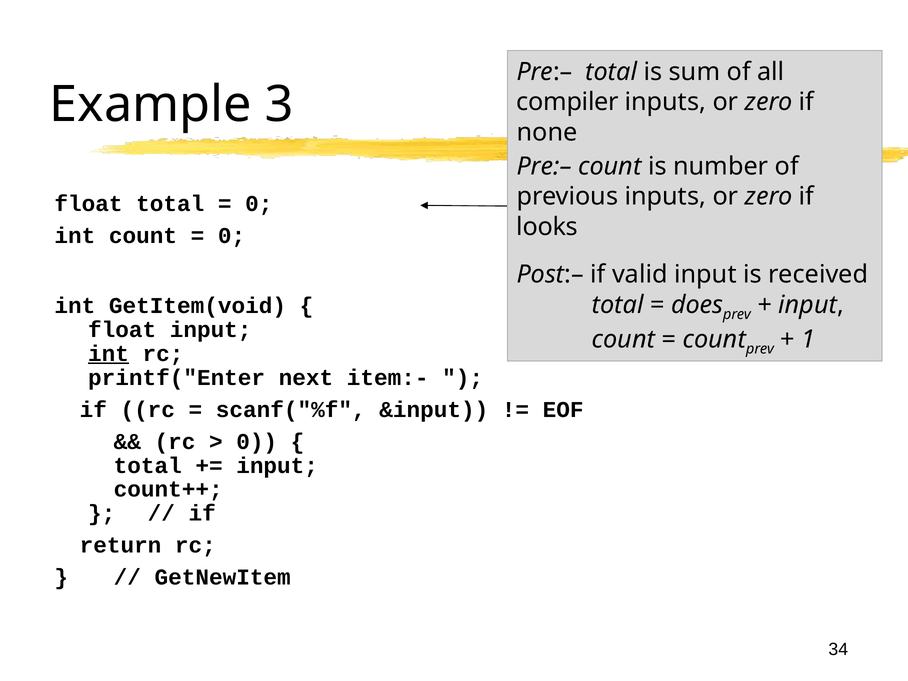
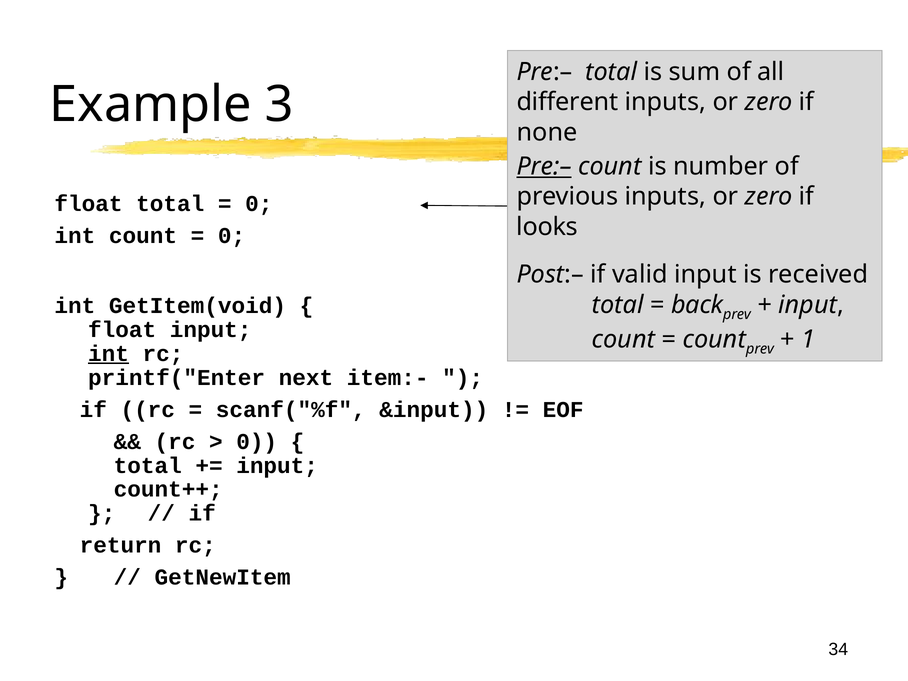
compiler: compiler -> different
Pre:– at (544, 166) underline: none -> present
does: does -> back
